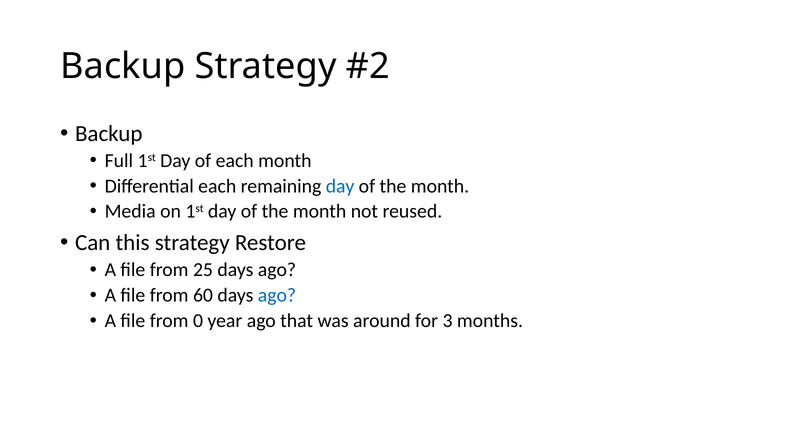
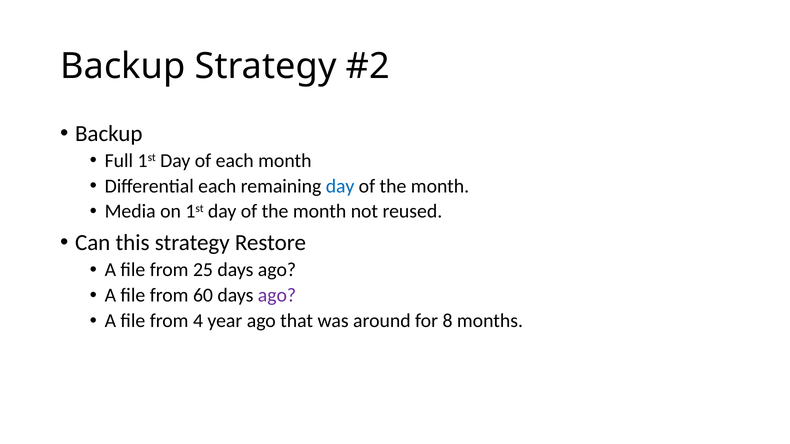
ago at (277, 296) colour: blue -> purple
0: 0 -> 4
3: 3 -> 8
